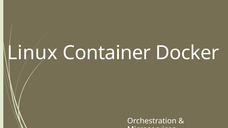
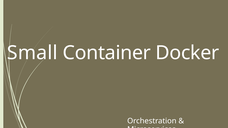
Linux: Linux -> Small
